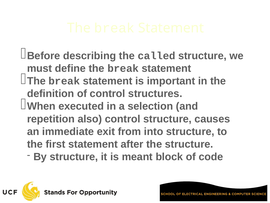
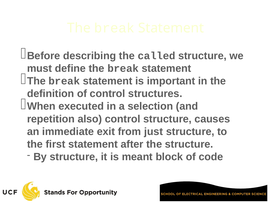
into: into -> just
